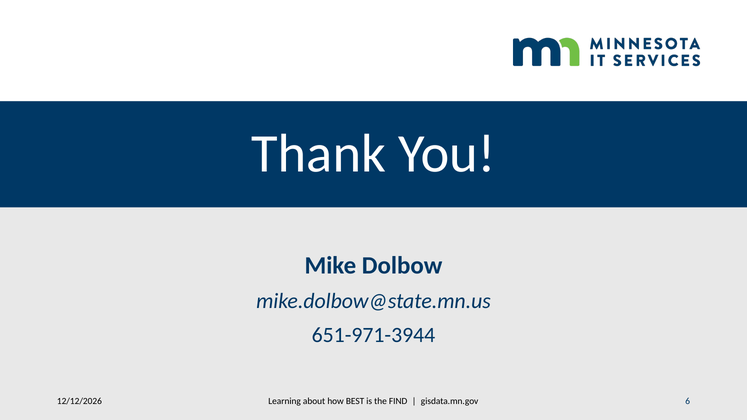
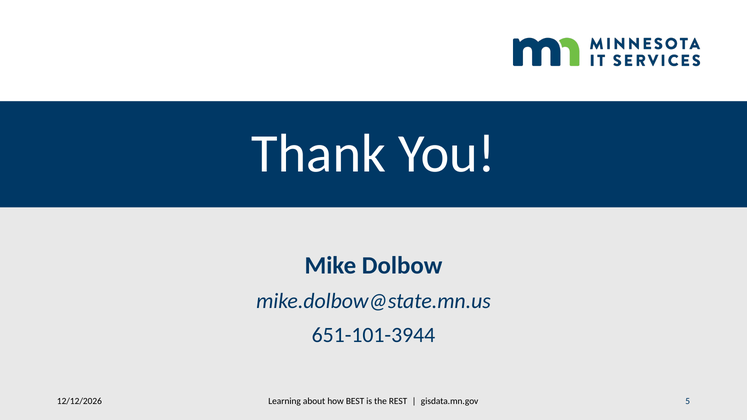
651-971-3944: 651-971-3944 -> 651-101-3944
6: 6 -> 5
FIND: FIND -> REST
